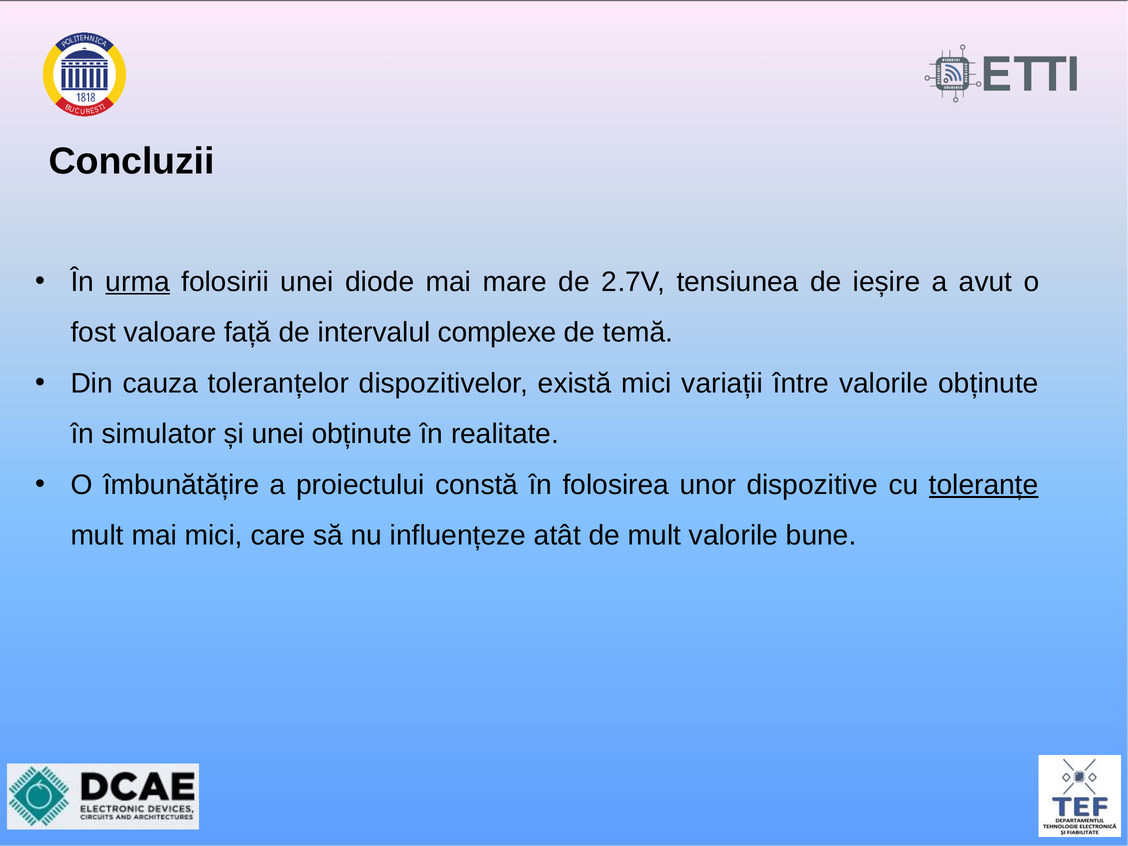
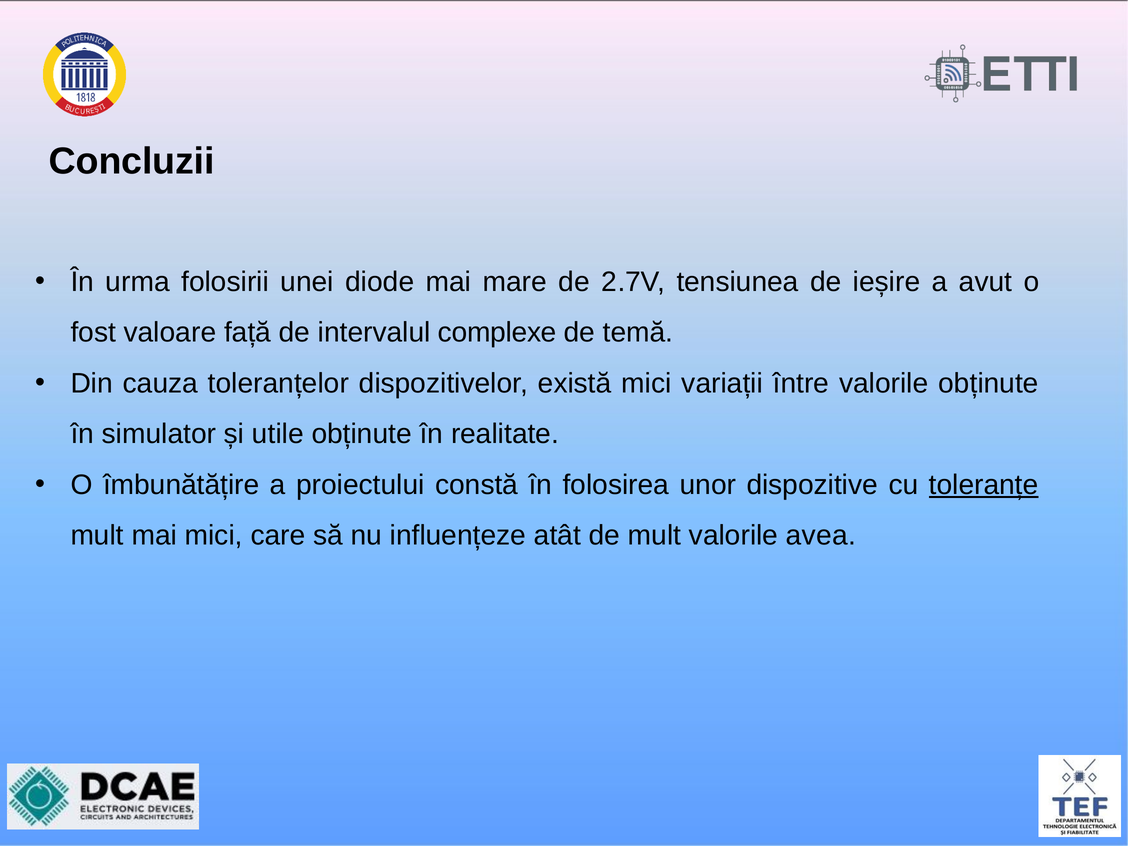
urma underline: present -> none
și unei: unei -> utile
bune: bune -> avea
